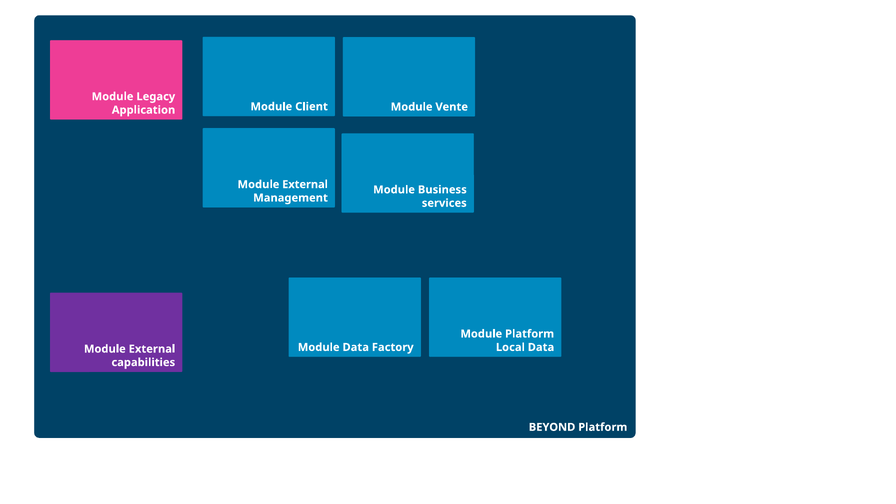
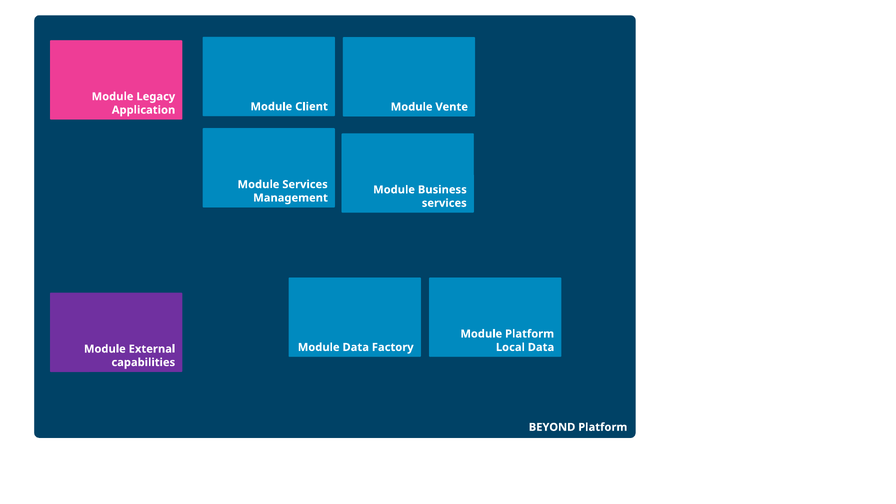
External at (305, 184): External -> Services
